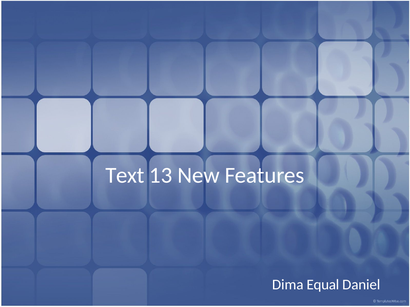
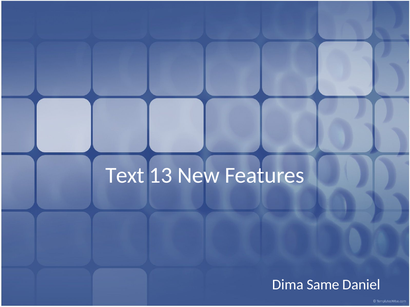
Equal: Equal -> Same
